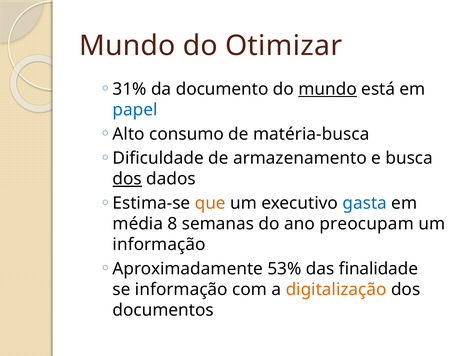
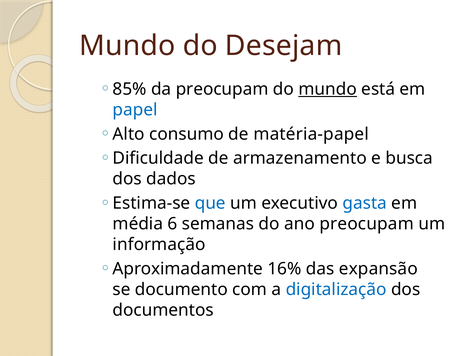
Otimizar: Otimizar -> Desejam
31%: 31% -> 85%
da documento: documento -> preocupam
matéria-busca: matéria-busca -> matéria-papel
dos at (127, 179) underline: present -> none
que colour: orange -> blue
8: 8 -> 6
53%: 53% -> 16%
finalidade: finalidade -> expansão
se informação: informação -> documento
digitalização colour: orange -> blue
